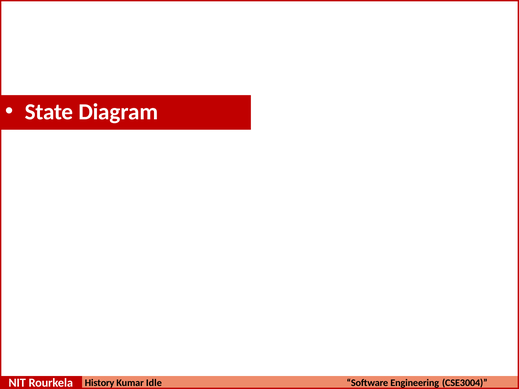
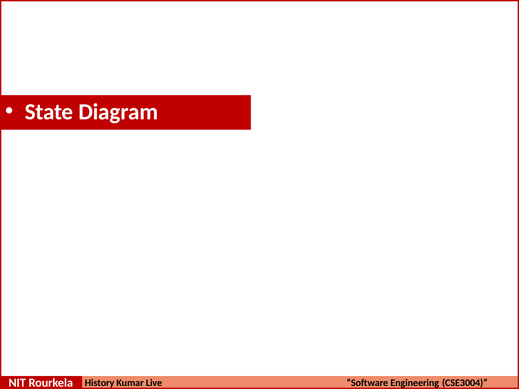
Idle: Idle -> Live
